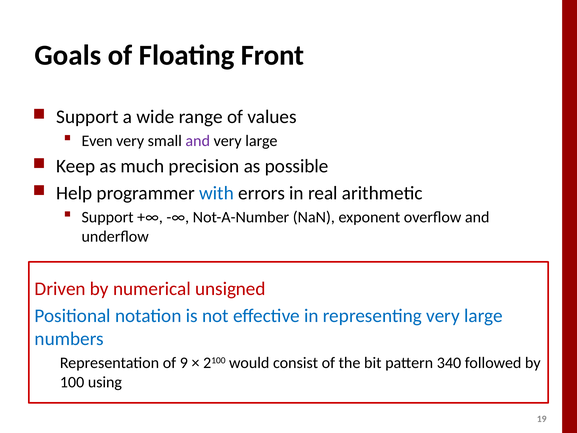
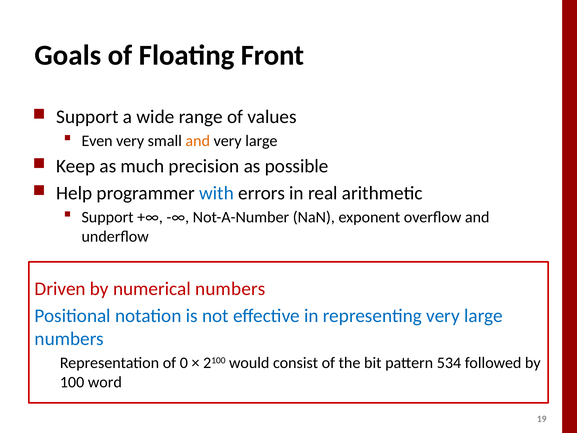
and at (198, 141) colour: purple -> orange
numerical unsigned: unsigned -> numbers
9: 9 -> 0
340: 340 -> 534
using: using -> word
